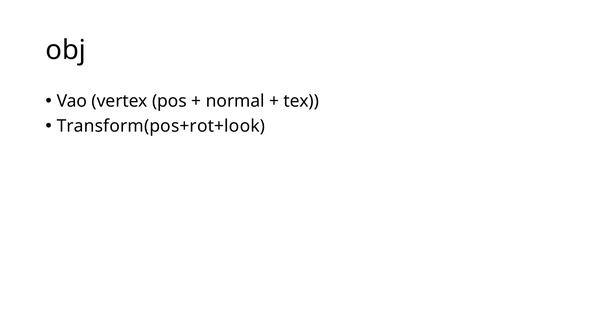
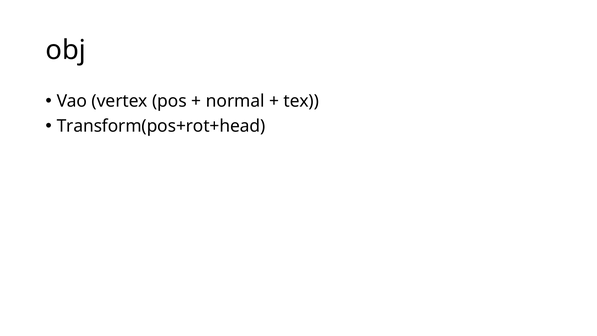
Transform(pos+rot+look: Transform(pos+rot+look -> Transform(pos+rot+head
